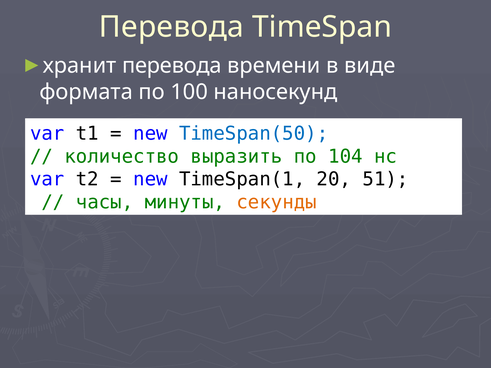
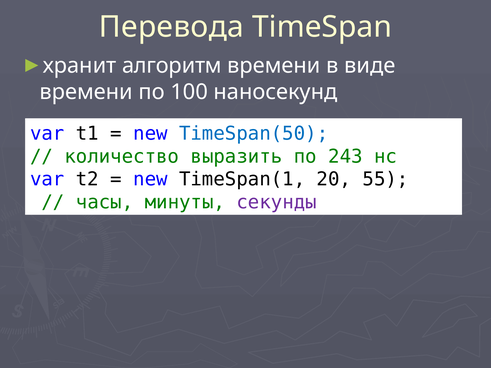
хранит перевода: перевода -> алгоритм
формата at (86, 92): формата -> времени
104: 104 -> 243
51: 51 -> 55
секунды colour: orange -> purple
